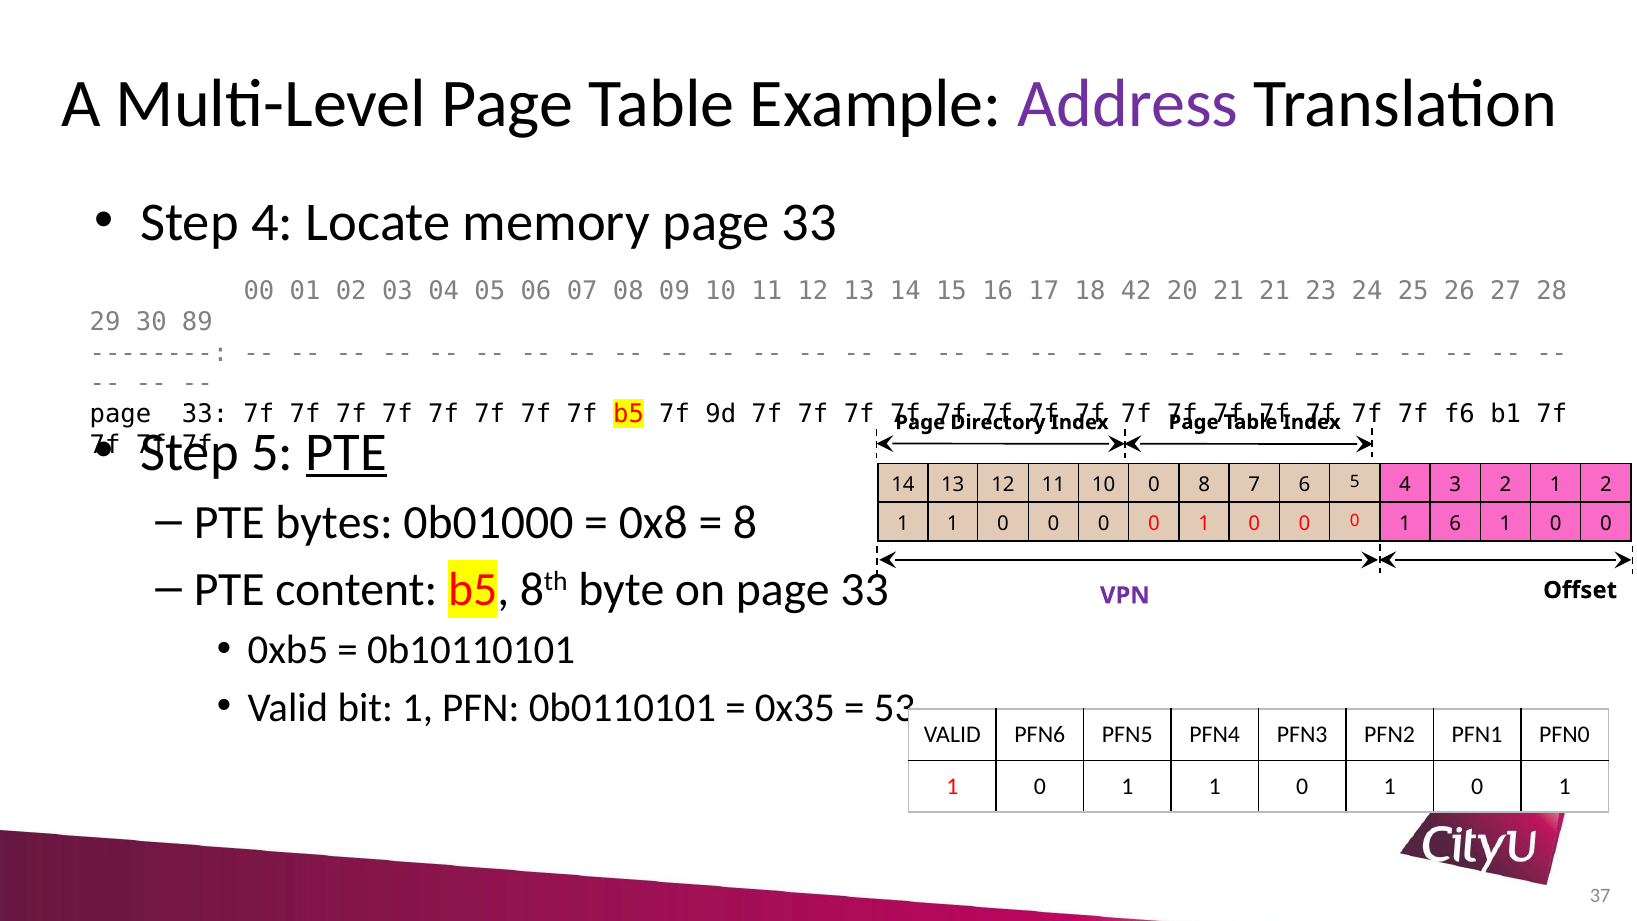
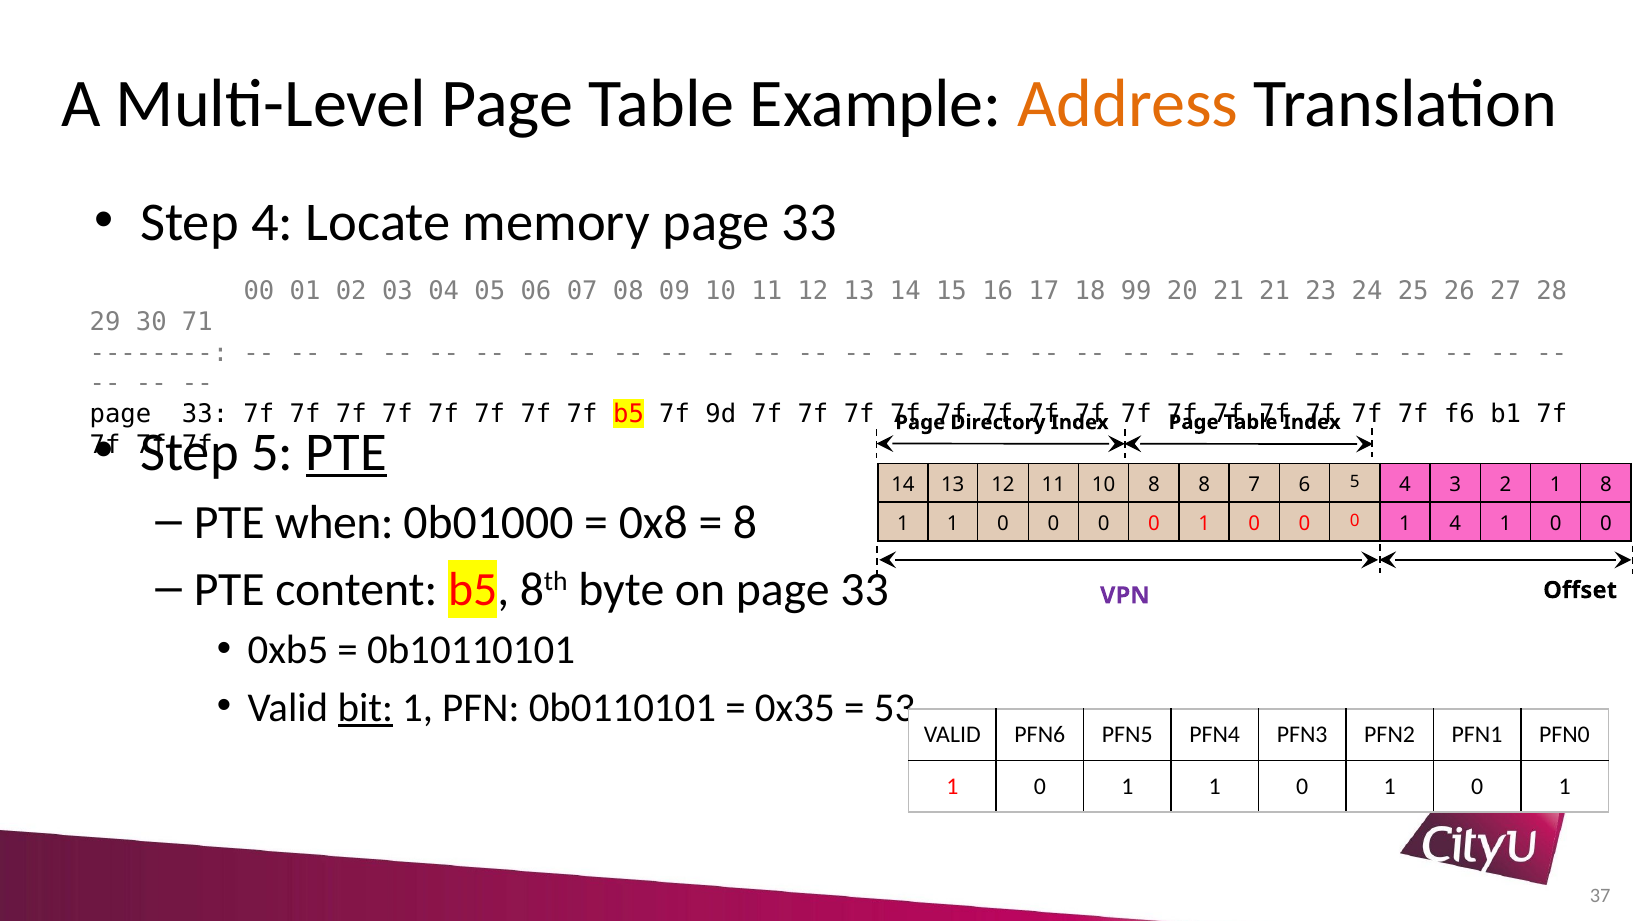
Address colour: purple -> orange
42: 42 -> 99
89: 89 -> 71
10 0: 0 -> 8
1 2: 2 -> 8
bytes: bytes -> when
1 6: 6 -> 4
bit underline: none -> present
